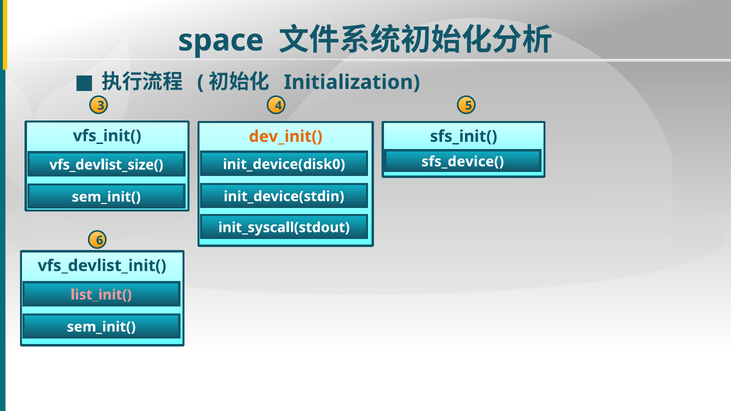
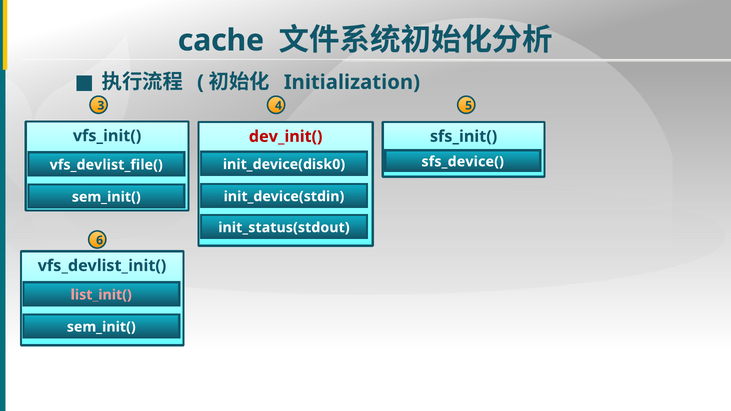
space: space -> cache
dev_init( colour: orange -> red
vfs_devlist_size(: vfs_devlist_size( -> vfs_devlist_file(
init_syscall(stdout: init_syscall(stdout -> init_status(stdout
